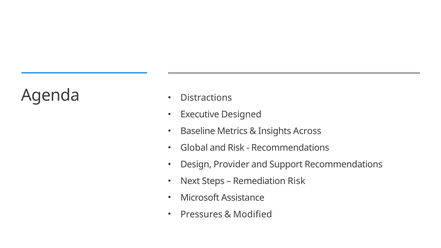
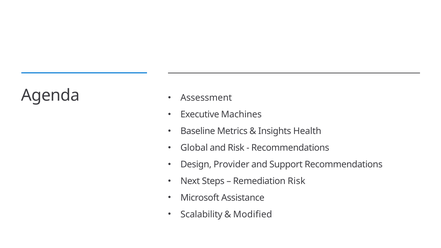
Distractions: Distractions -> Assessment
Designed: Designed -> Machines
Across: Across -> Health
Pressures: Pressures -> Scalability
